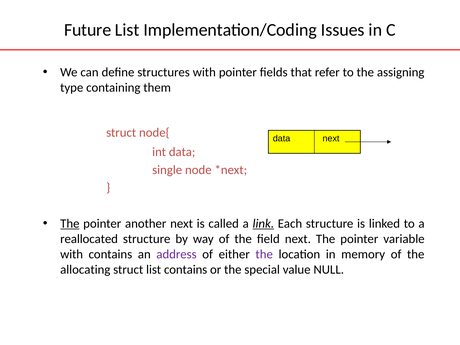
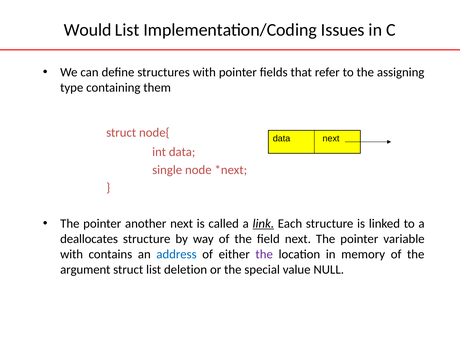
Future: Future -> Would
The at (70, 224) underline: present -> none
reallocated: reallocated -> deallocates
address colour: purple -> blue
allocating: allocating -> argument
list contains: contains -> deletion
